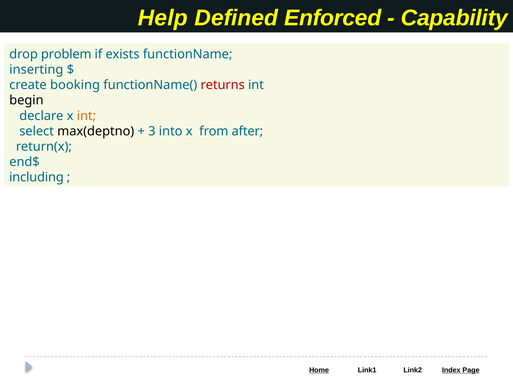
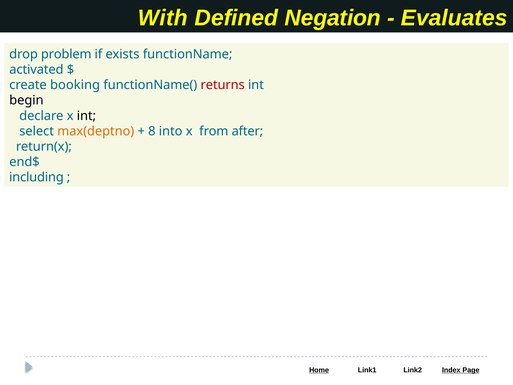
Help: Help -> With
Enforced: Enforced -> Negation
Capability: Capability -> Evaluates
inserting: inserting -> activated
int at (86, 116) colour: orange -> black
max(deptno colour: black -> orange
3: 3 -> 8
